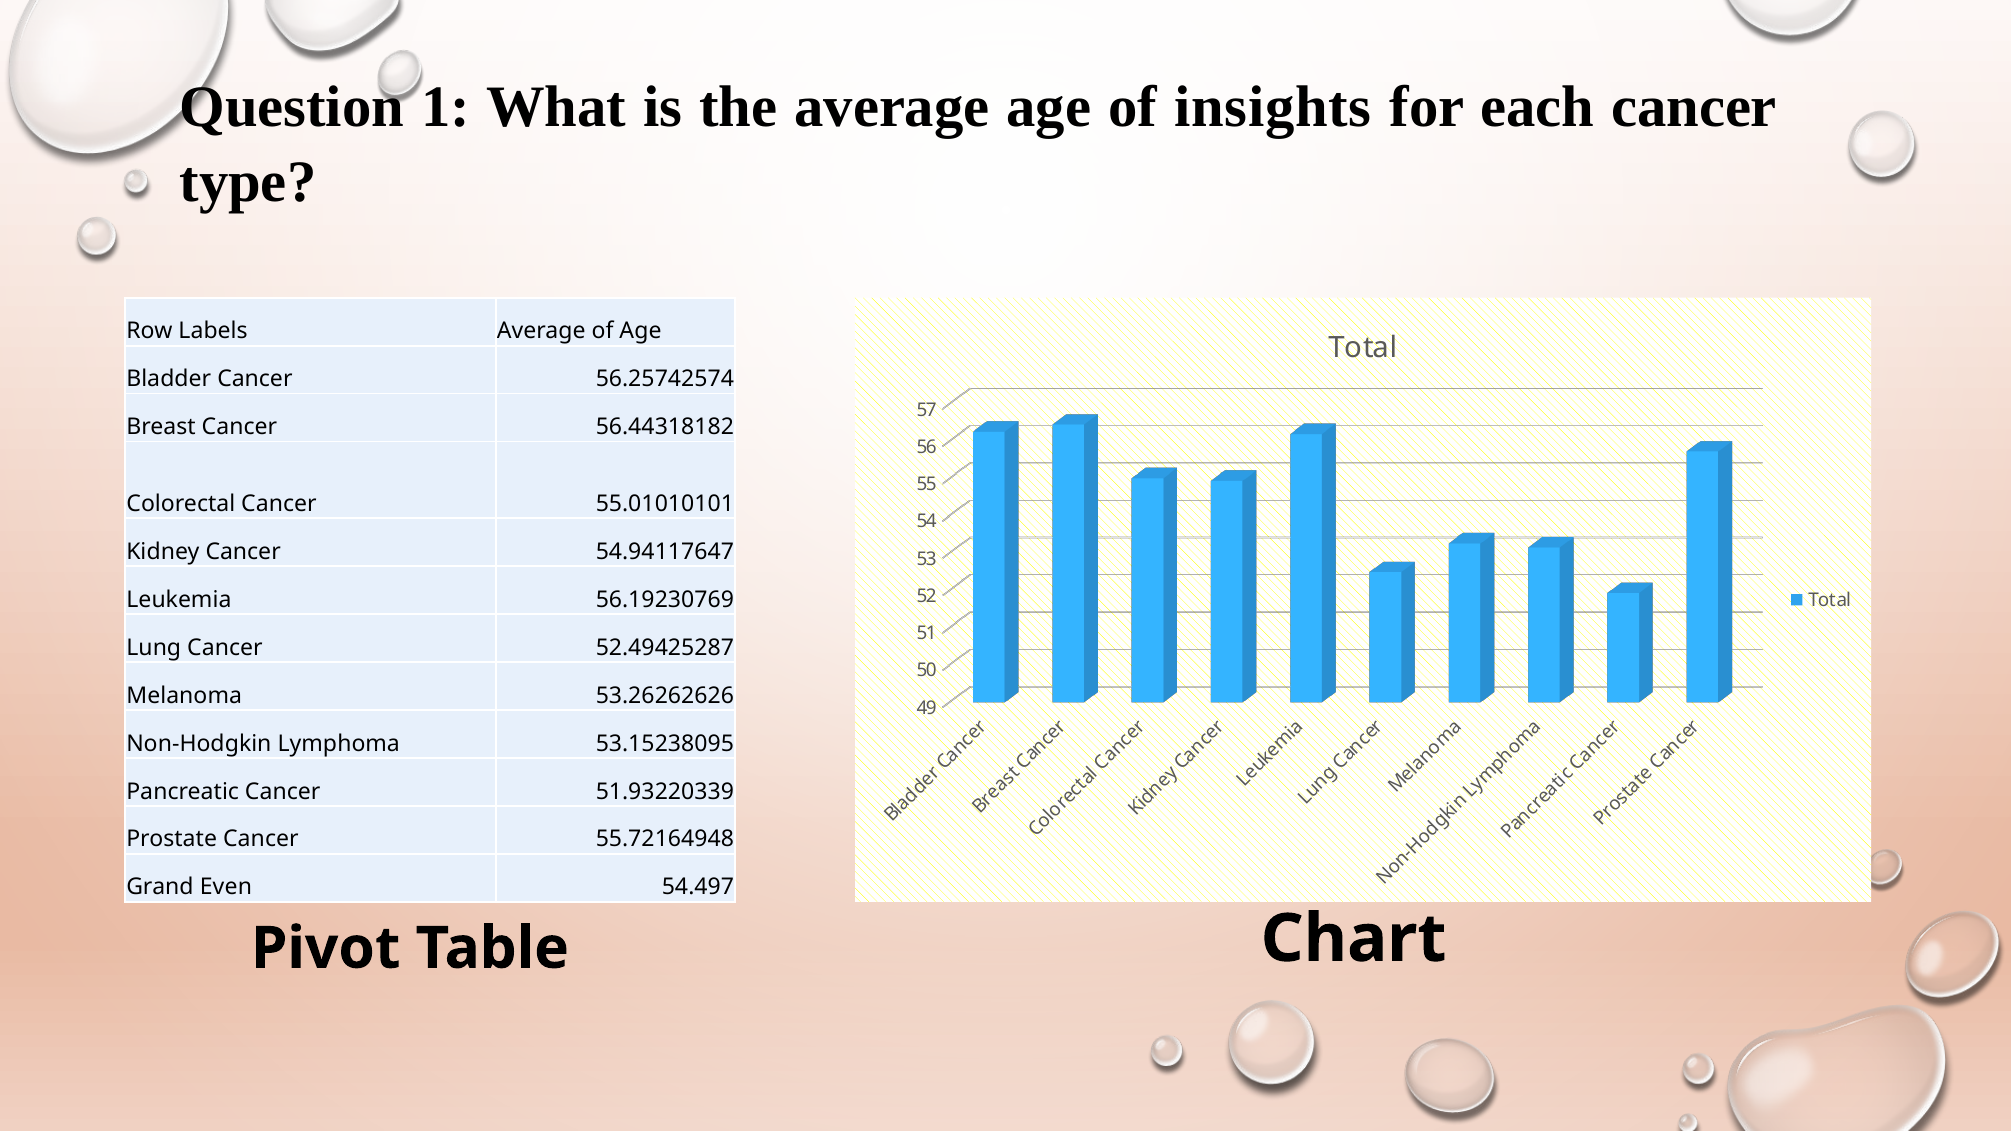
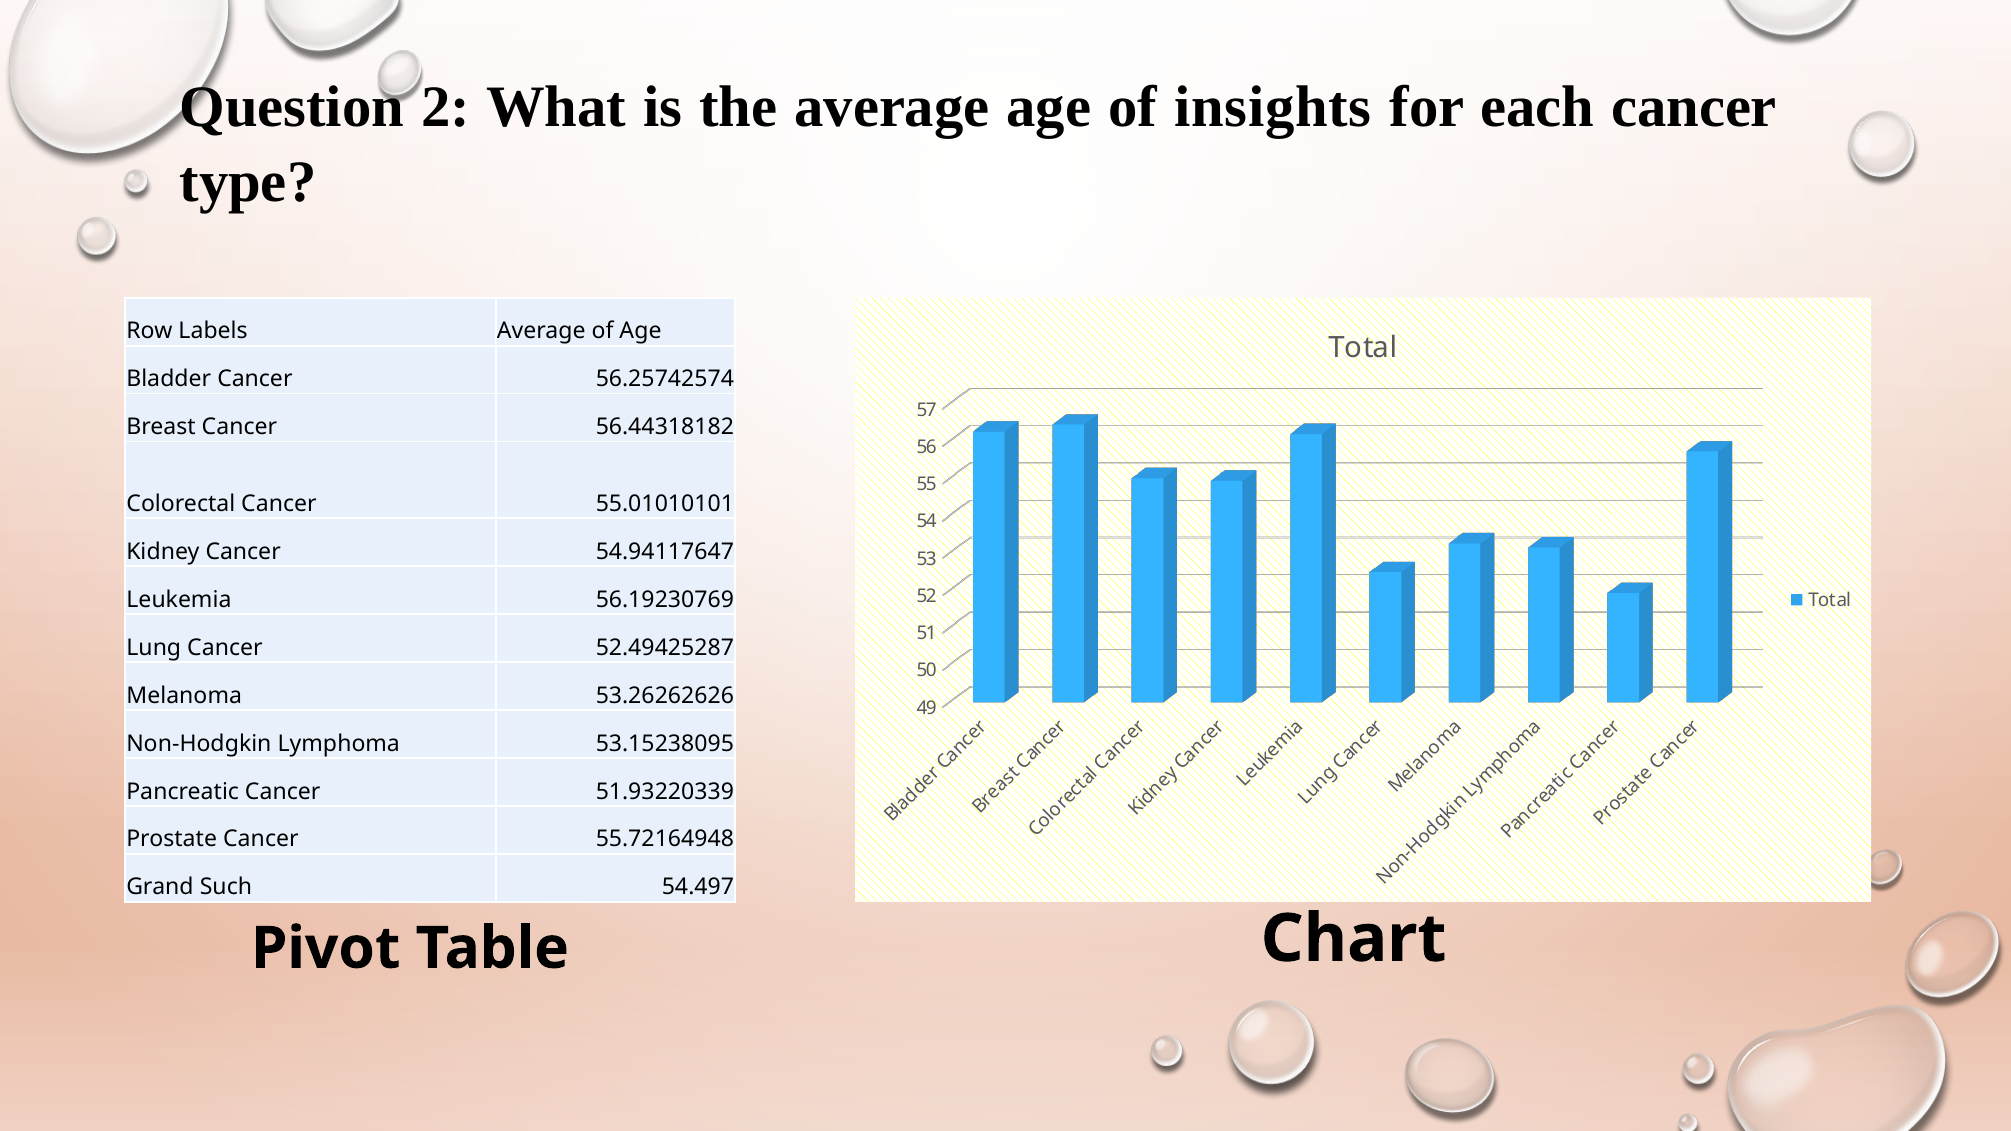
1: 1 -> 2
Even: Even -> Such
